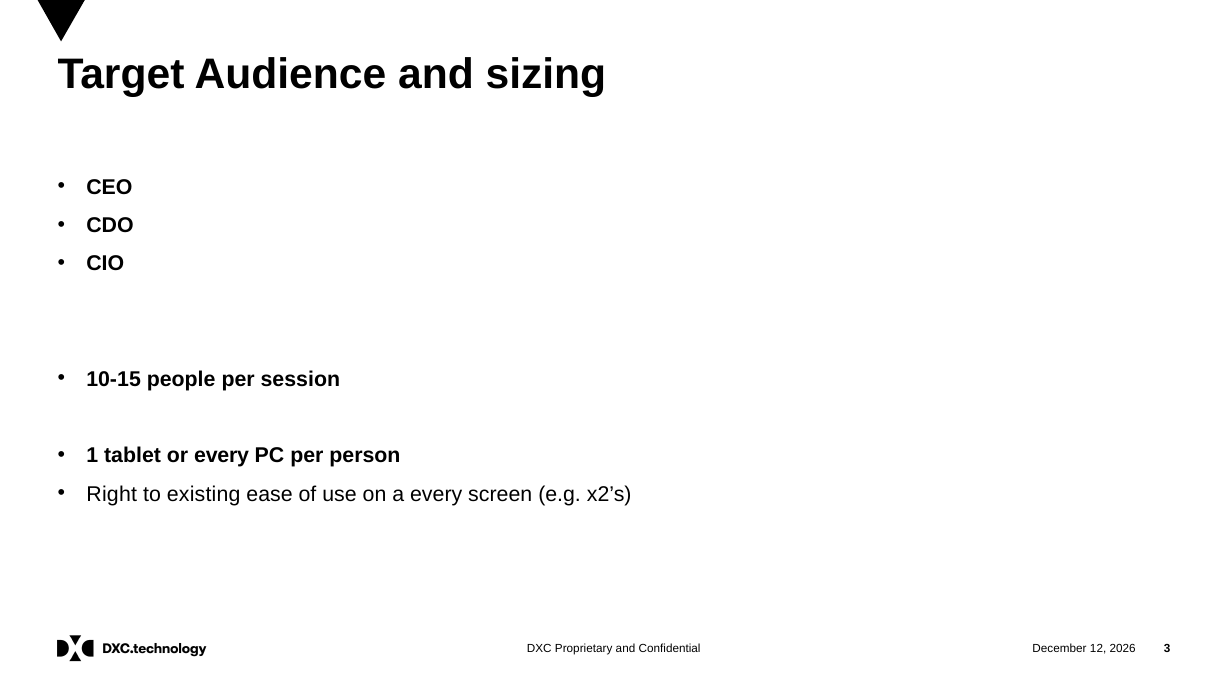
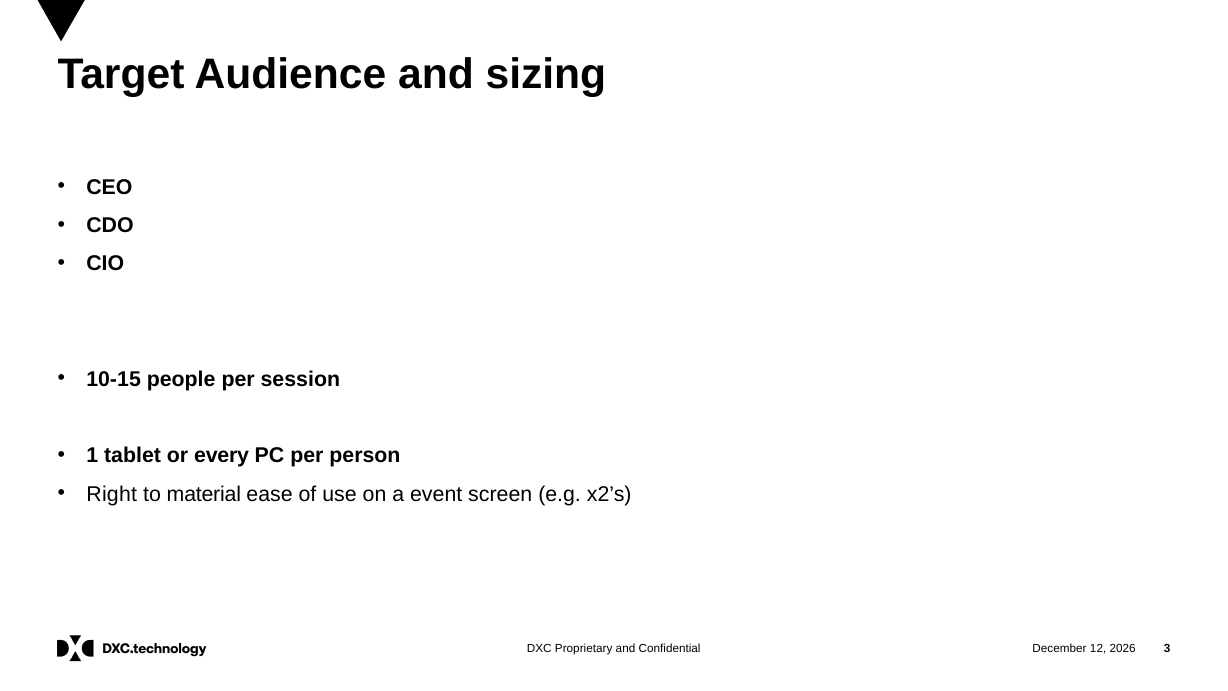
existing: existing -> material
a every: every -> event
